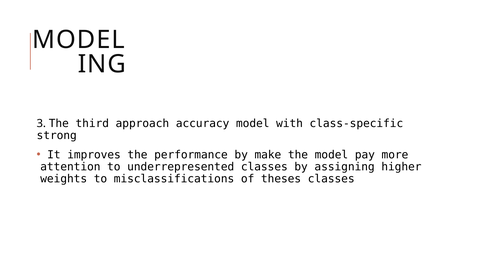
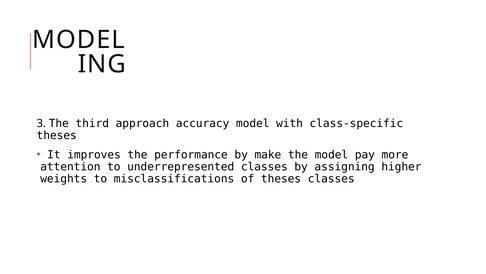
strong at (57, 135): strong -> theses
